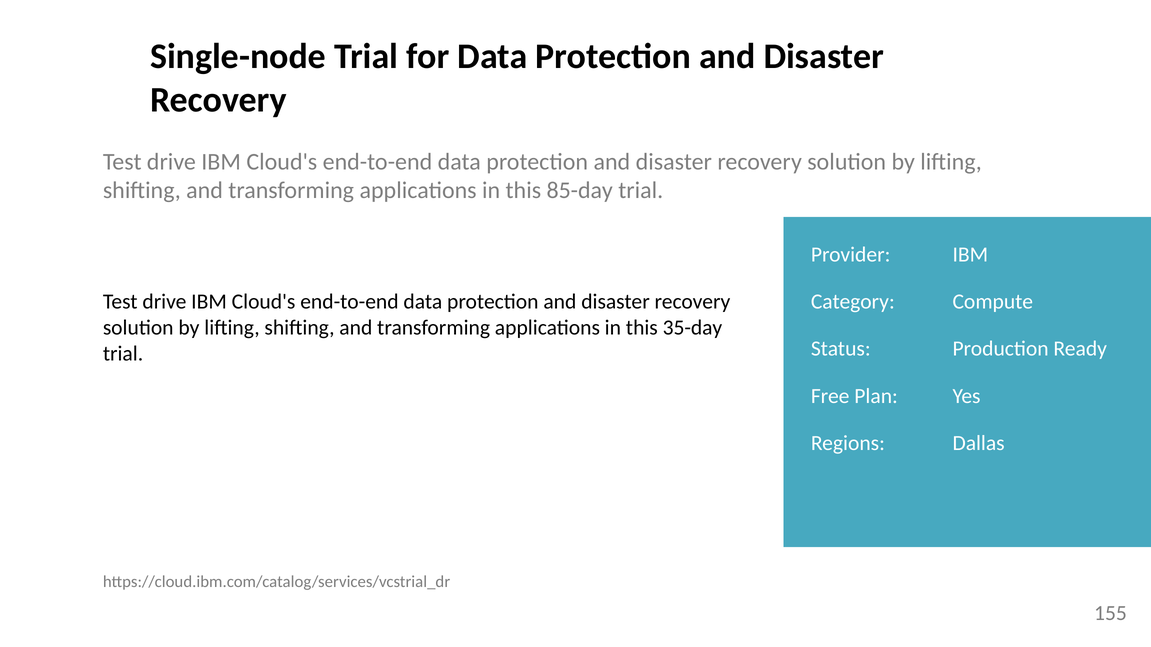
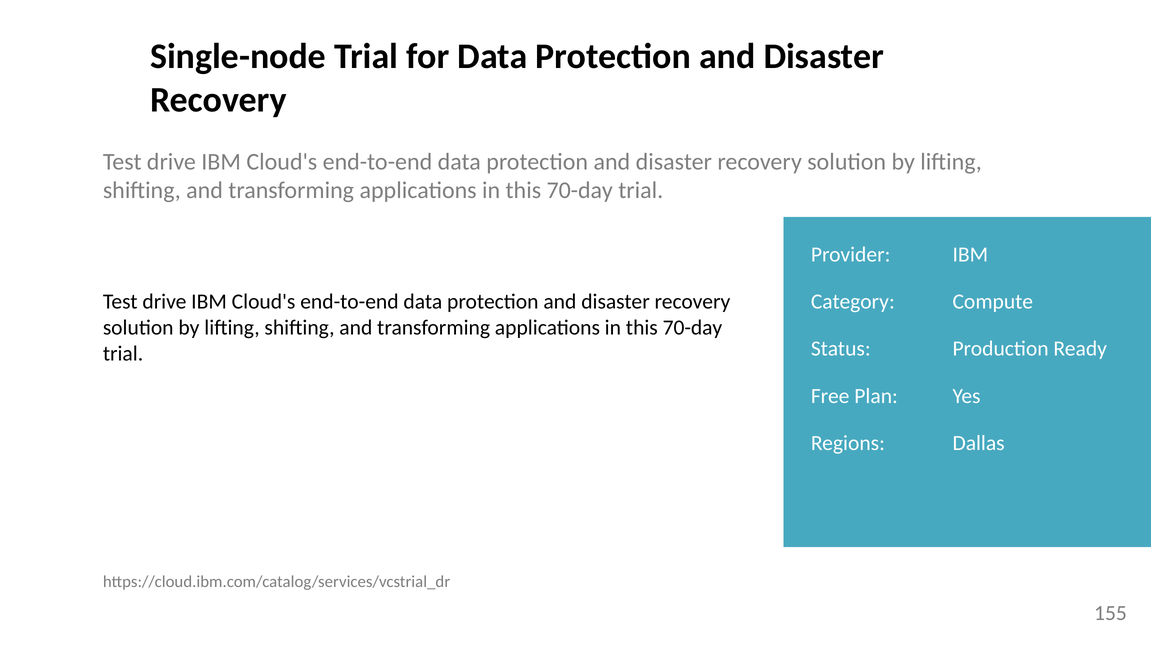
85-day at (580, 191): 85-day -> 70-day
35-day at (692, 328): 35-day -> 70-day
